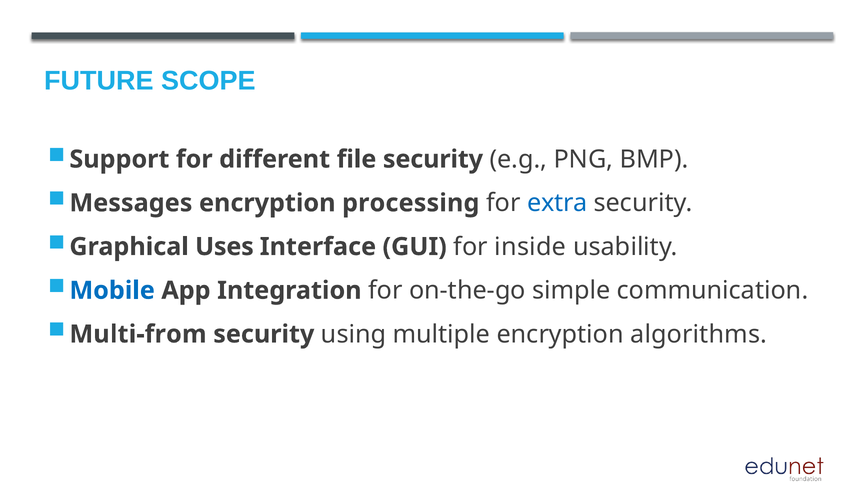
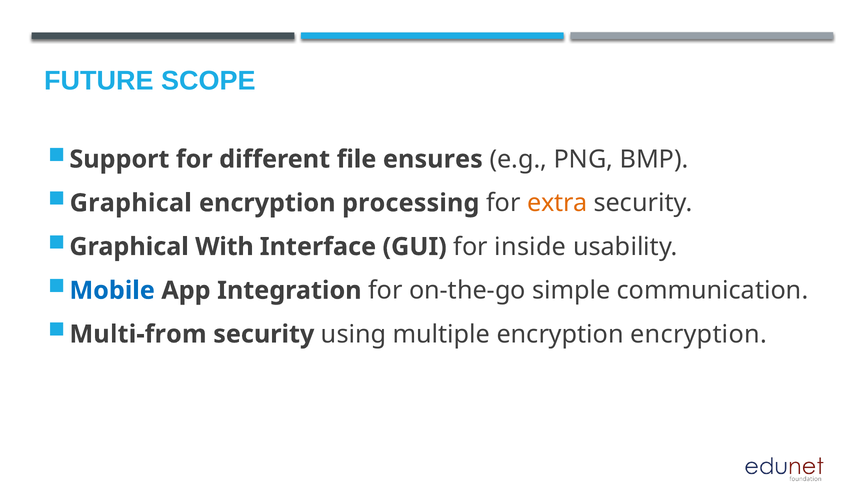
file security: security -> ensures
Messages at (131, 203): Messages -> Graphical
extra colour: blue -> orange
Uses: Uses -> With
encryption algorithms: algorithms -> encryption
